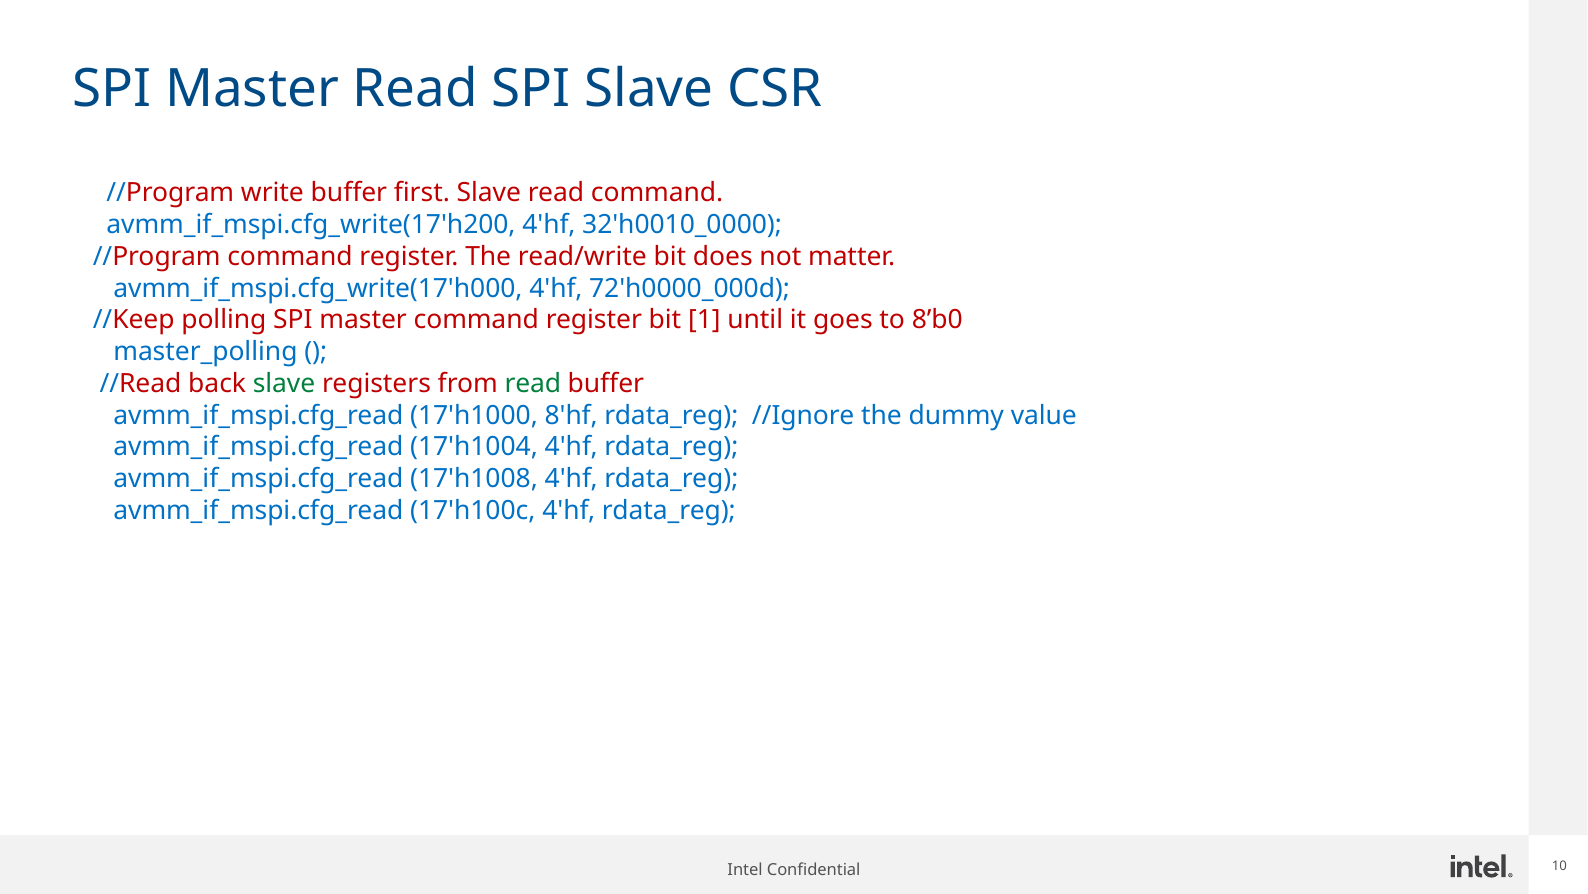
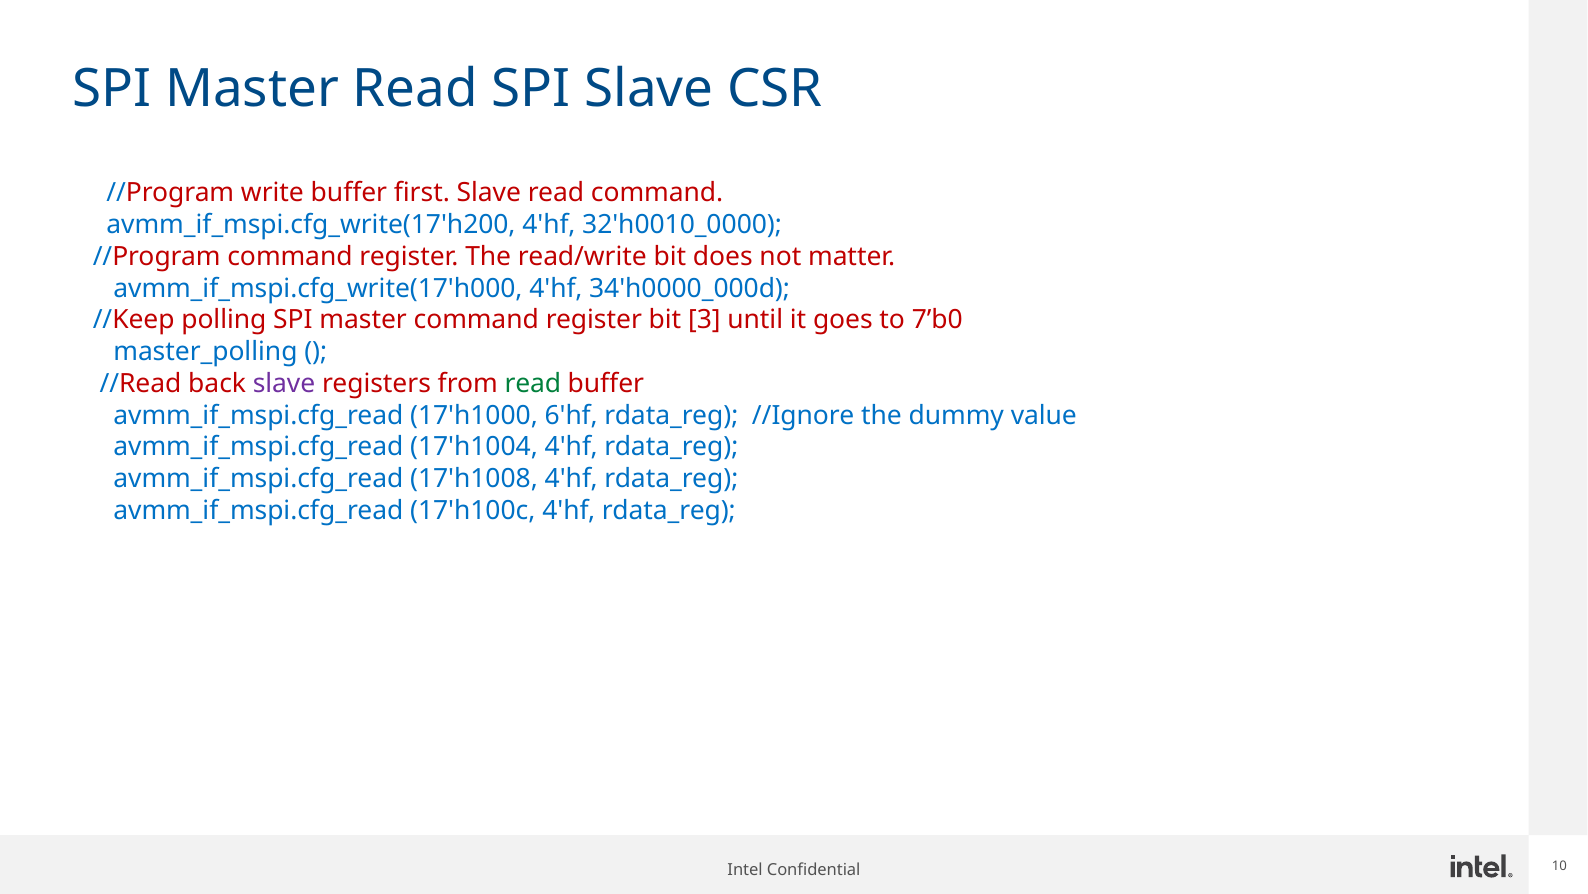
72'h0000_000d: 72'h0000_000d -> 34'h0000_000d
1: 1 -> 3
8’b0: 8’b0 -> 7’b0
slave at (284, 383) colour: green -> purple
8'hf: 8'hf -> 6'hf
